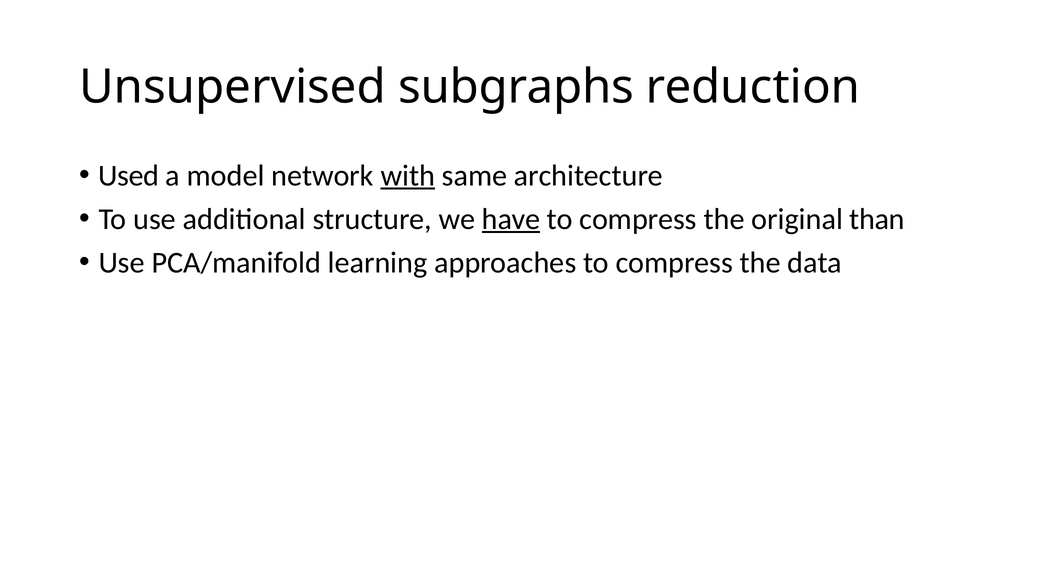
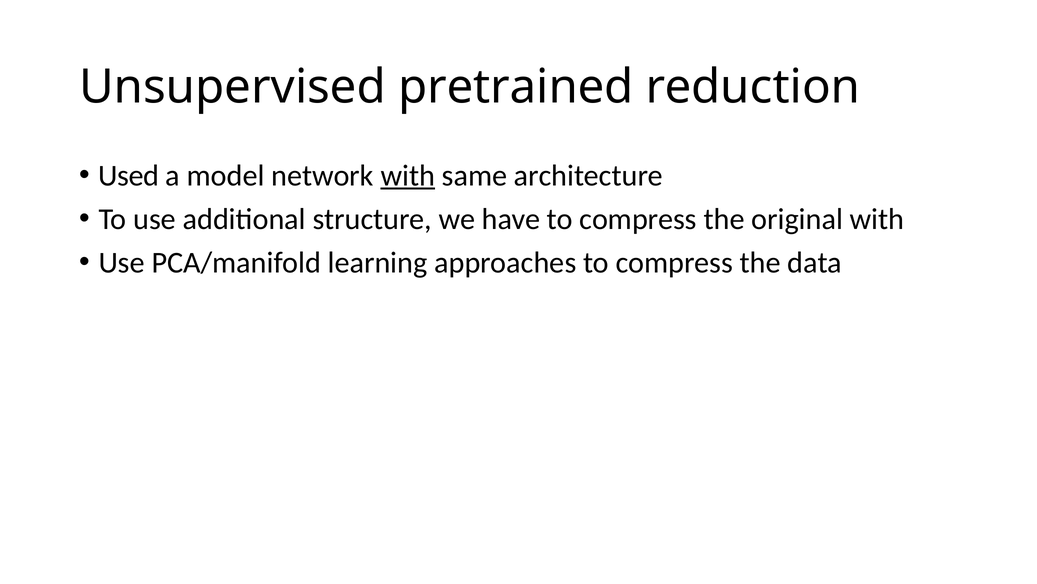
subgraphs: subgraphs -> pretrained
have underline: present -> none
original than: than -> with
